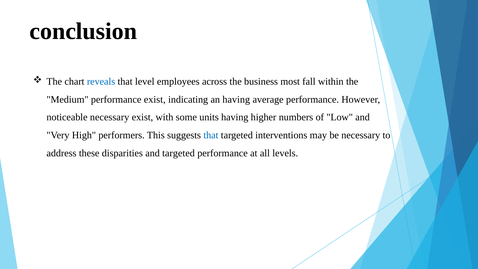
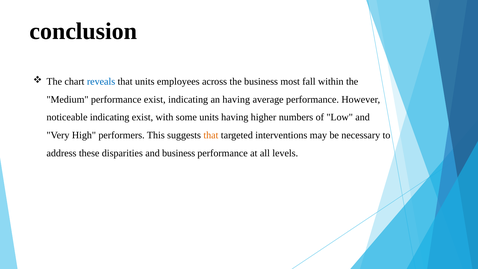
that level: level -> units
noticeable necessary: necessary -> indicating
that at (211, 135) colour: blue -> orange
and targeted: targeted -> business
